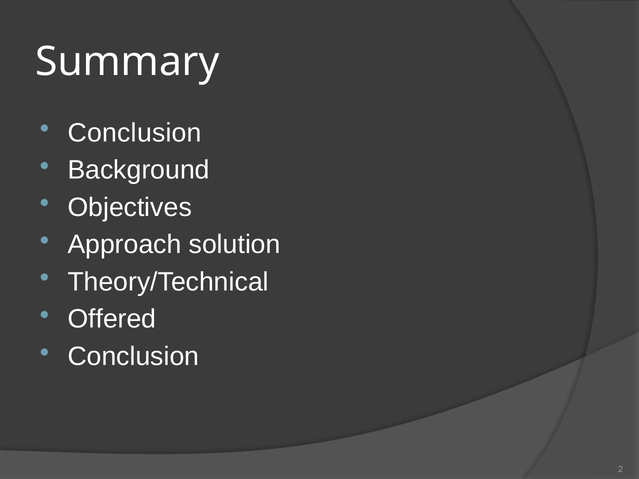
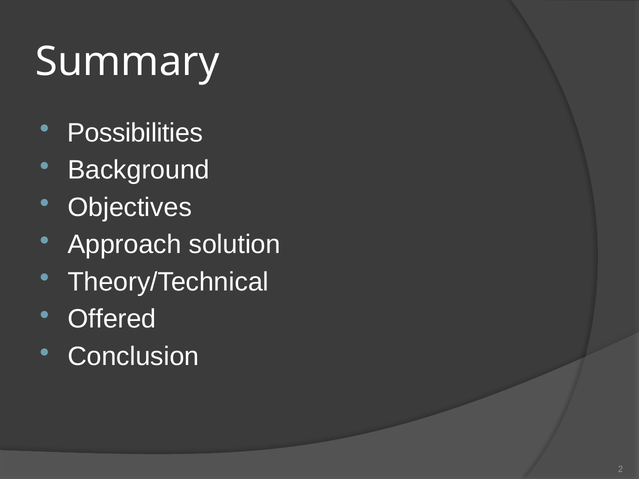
Conclusion at (135, 133): Conclusion -> Possibilities
